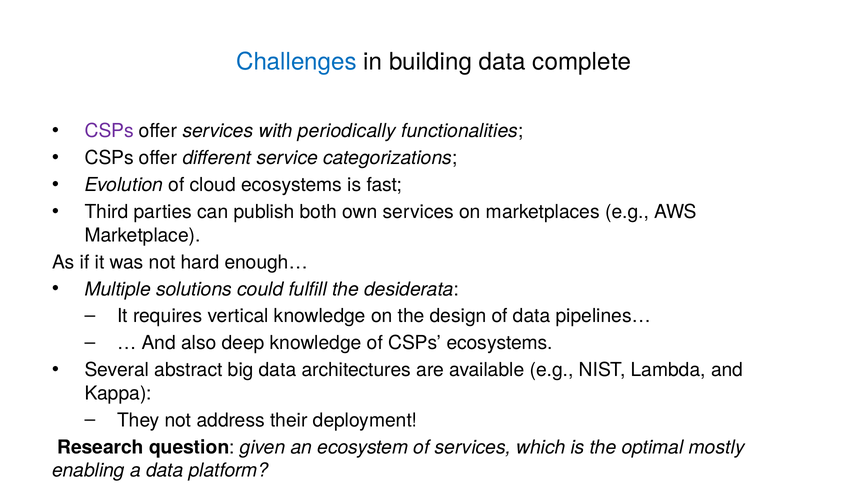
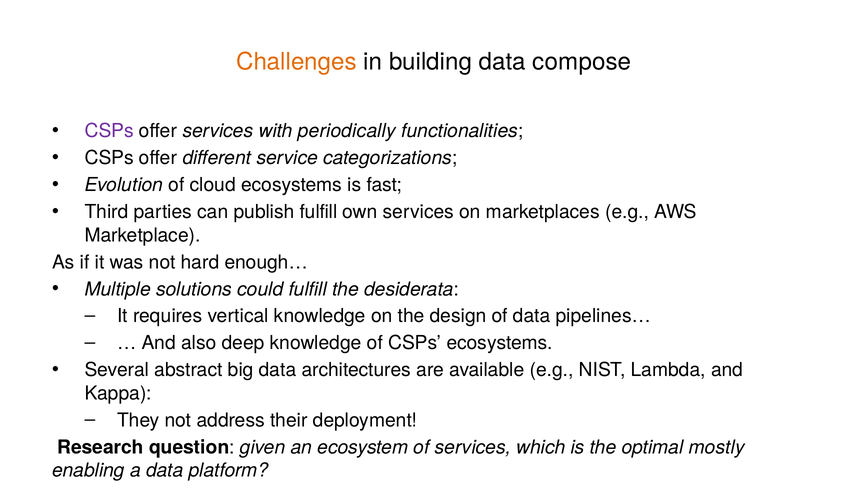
Challenges colour: blue -> orange
complete: complete -> compose
publish both: both -> fulfill
